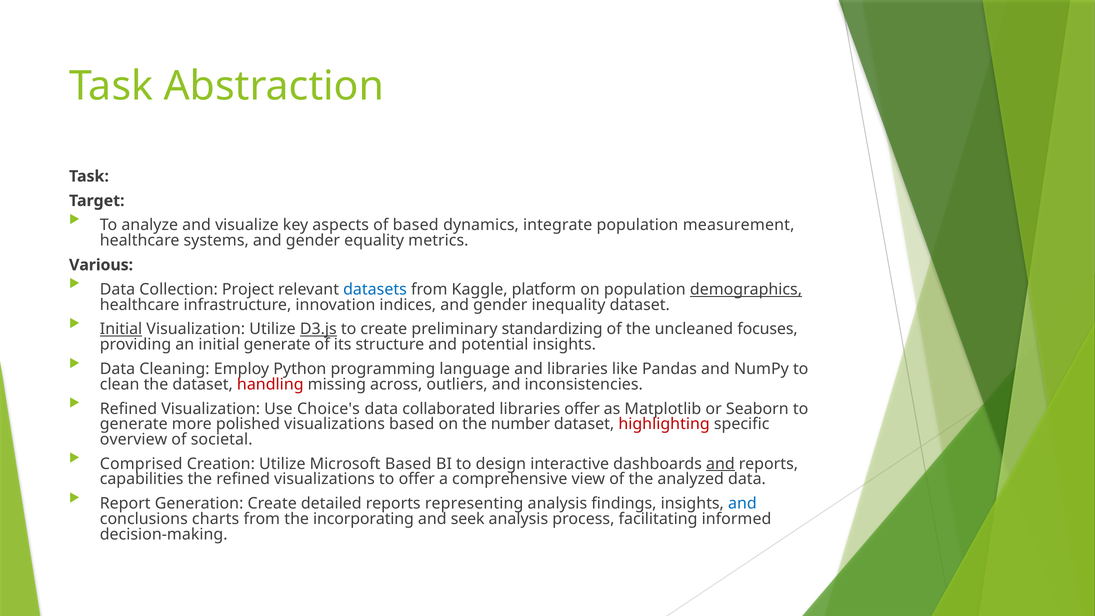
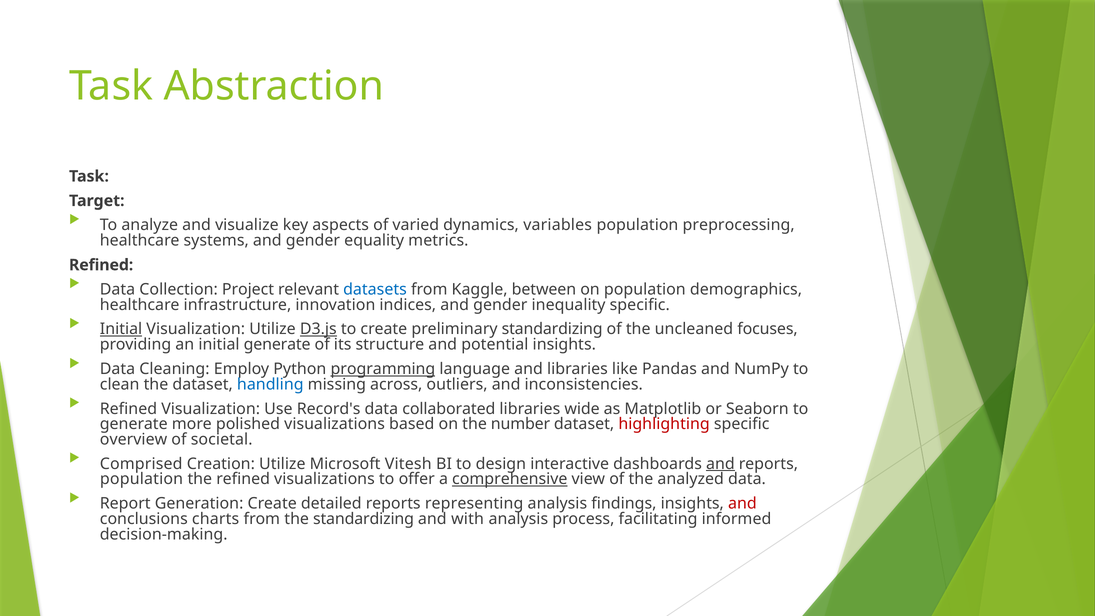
of based: based -> varied
integrate: integrate -> variables
measurement: measurement -> preprocessing
Various at (101, 265): Various -> Refined
platform: platform -> between
demographics underline: present -> none
inequality dataset: dataset -> specific
programming underline: none -> present
handling colour: red -> blue
Choice's: Choice's -> Record's
libraries offer: offer -> wide
Microsoft Based: Based -> Vitesh
capabilities at (142, 479): capabilities -> population
comprehensive underline: none -> present
and at (742, 504) colour: blue -> red
the incorporating: incorporating -> standardizing
seek: seek -> with
